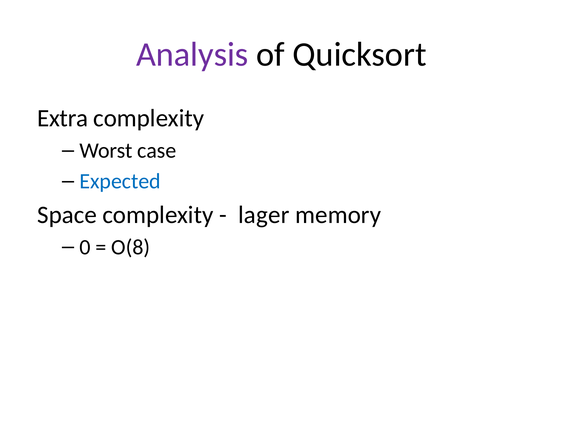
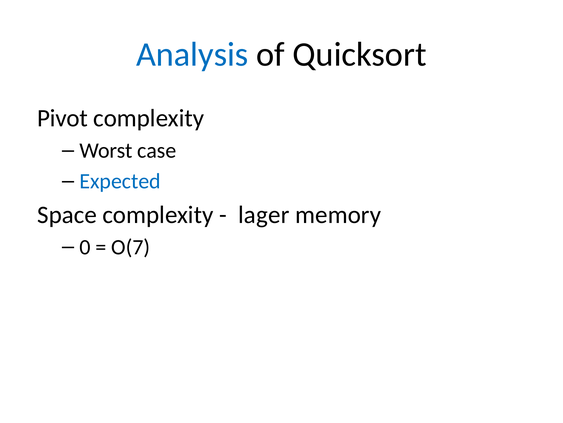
Analysis colour: purple -> blue
Extra: Extra -> Pivot
O(8: O(8 -> O(7
